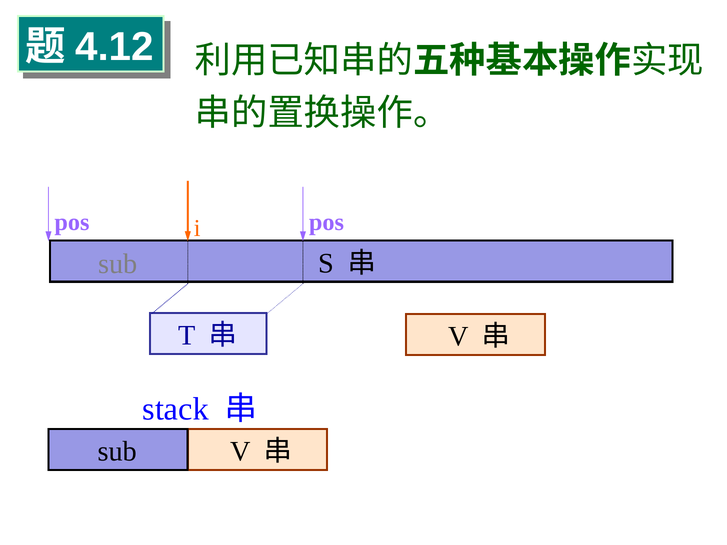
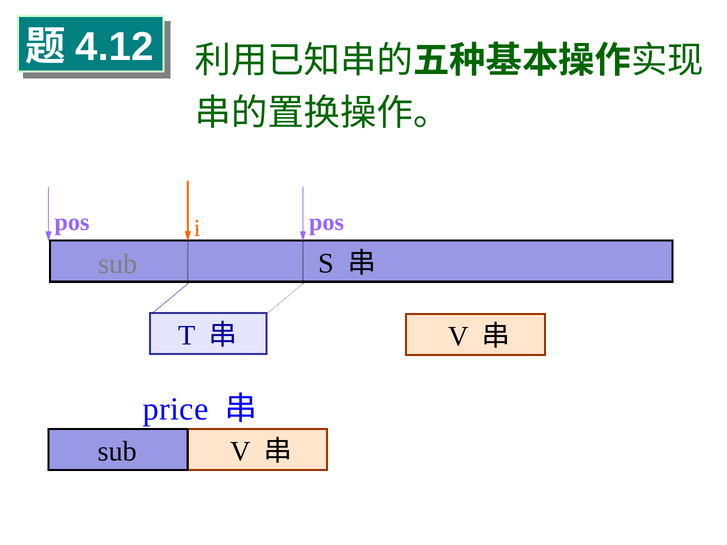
stack: stack -> price
